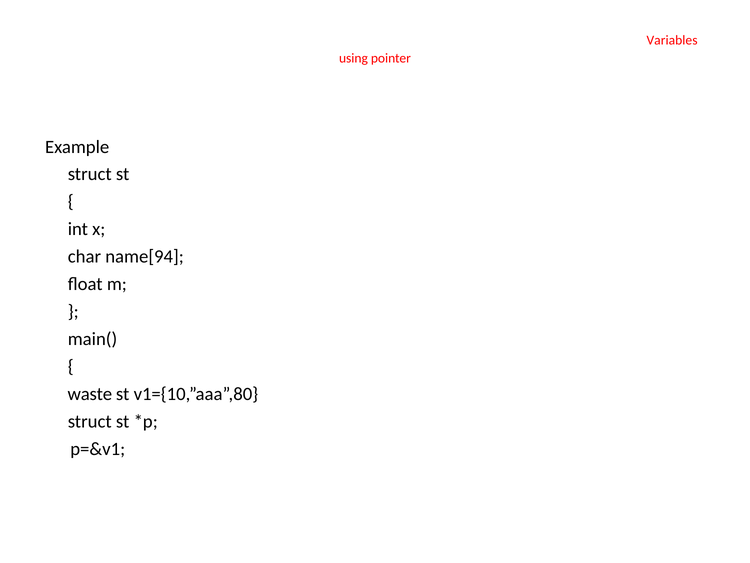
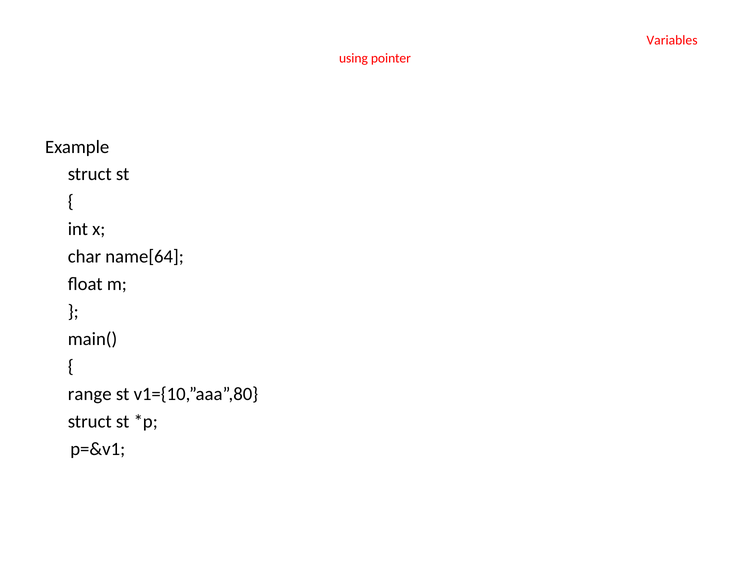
name[94: name[94 -> name[64
waste: waste -> range
